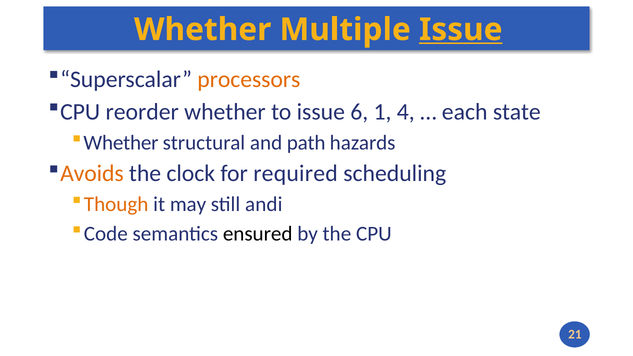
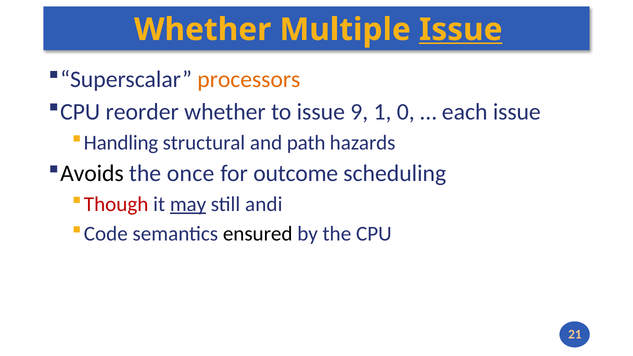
6: 6 -> 9
4: 4 -> 0
each state: state -> issue
Whether at (121, 143): Whether -> Handling
Avoids colour: orange -> black
clock: clock -> once
required: required -> outcome
Though colour: orange -> red
may underline: none -> present
